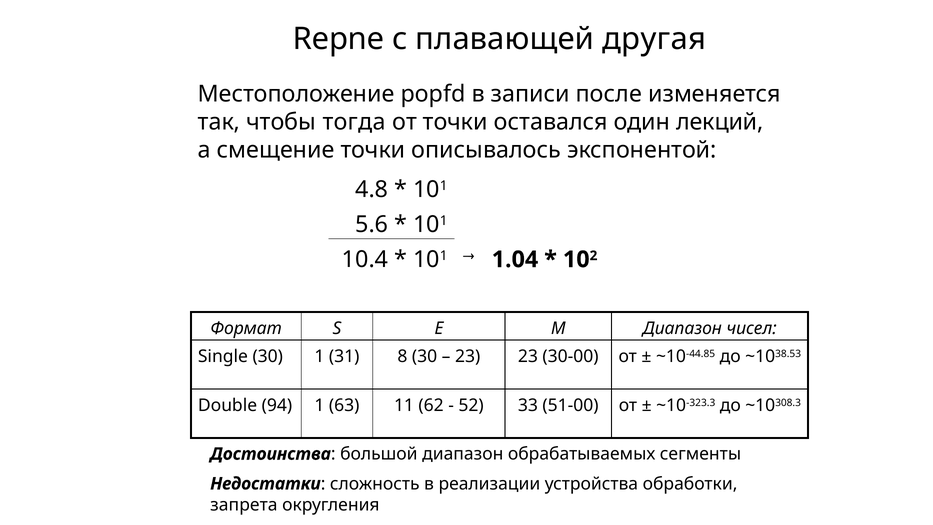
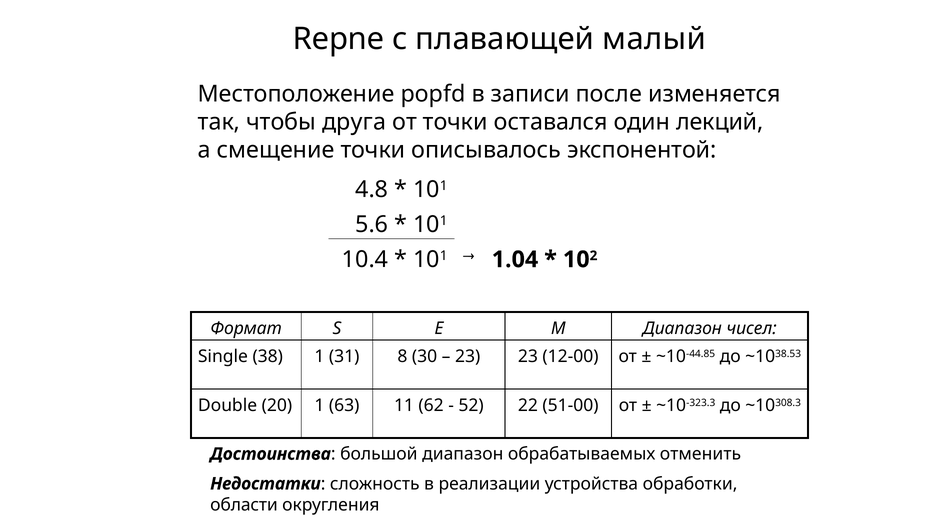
другая: другая -> малый
тогда: тогда -> друга
Single 30: 30 -> 38
30-00: 30-00 -> 12-00
94: 94 -> 20
33: 33 -> 22
сегменты: сегменты -> отменить
запрета: запрета -> области
